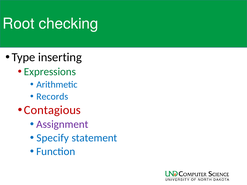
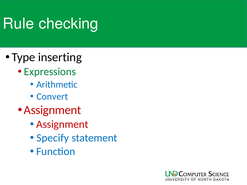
Root: Root -> Rule
Records: Records -> Convert
Contagious at (52, 110): Contagious -> Assignment
Assignment at (62, 125) colour: purple -> red
